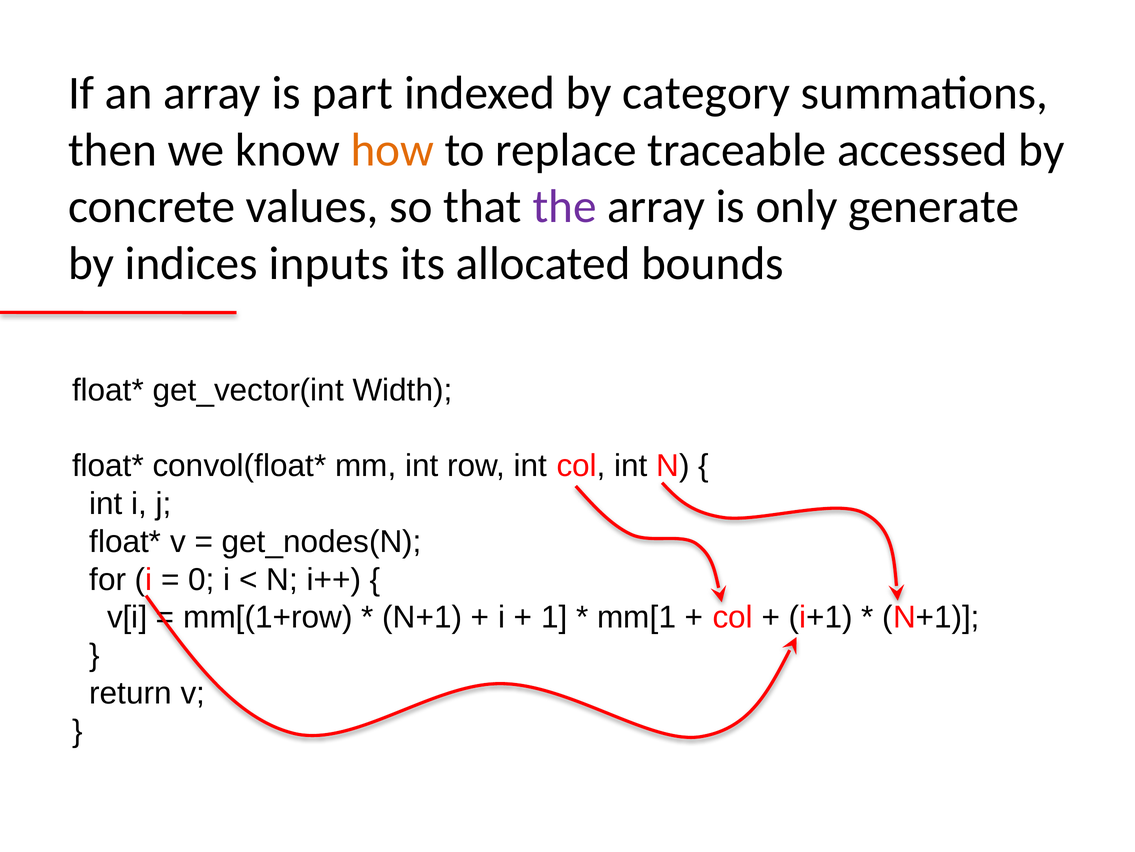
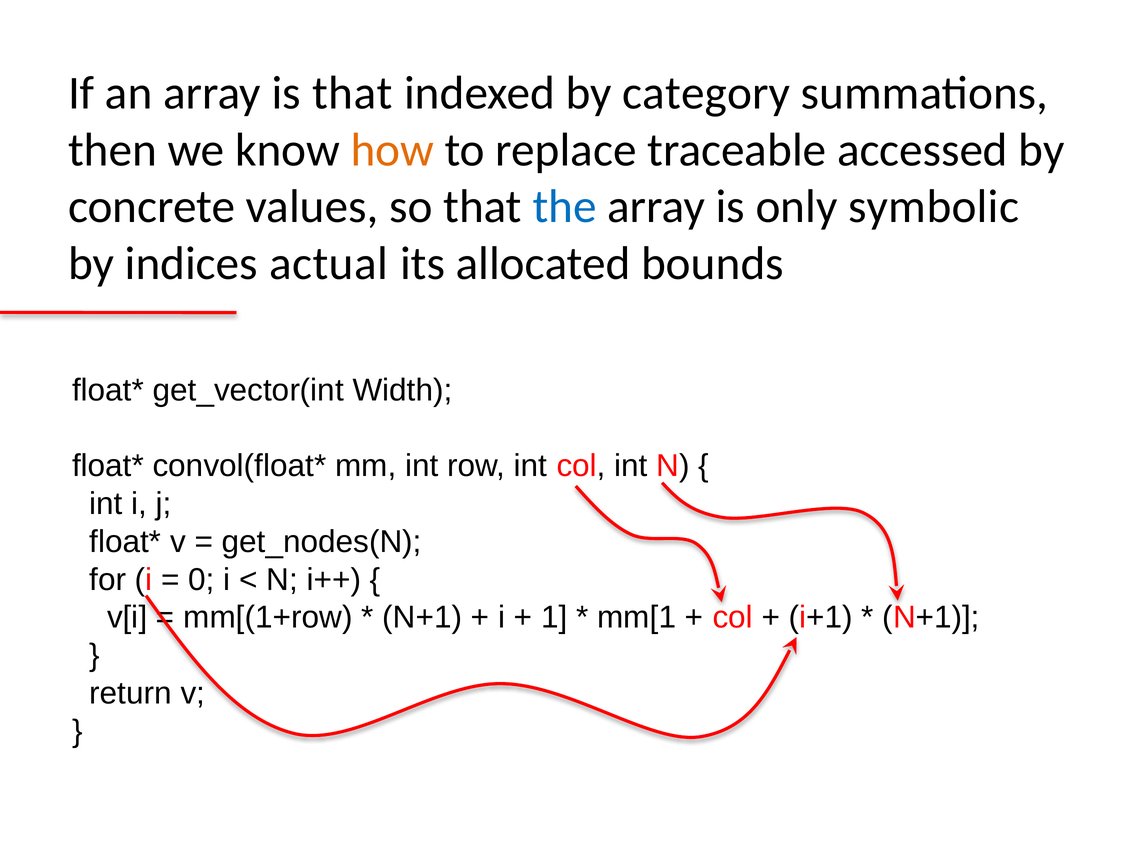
is part: part -> that
the colour: purple -> blue
generate: generate -> symbolic
inputs: inputs -> actual
